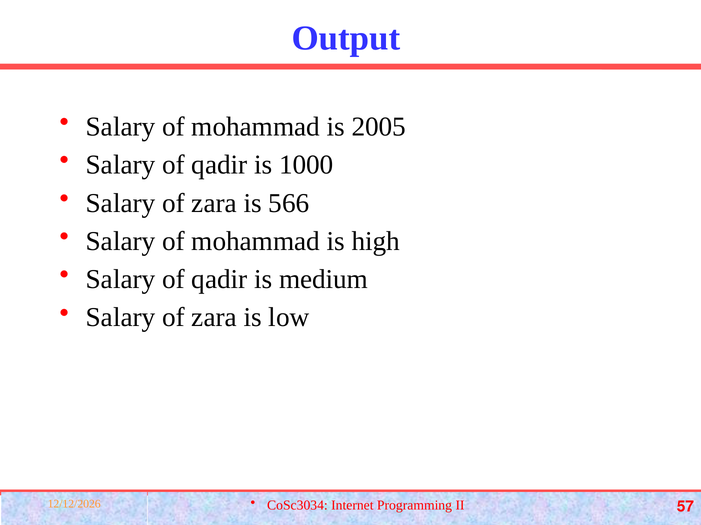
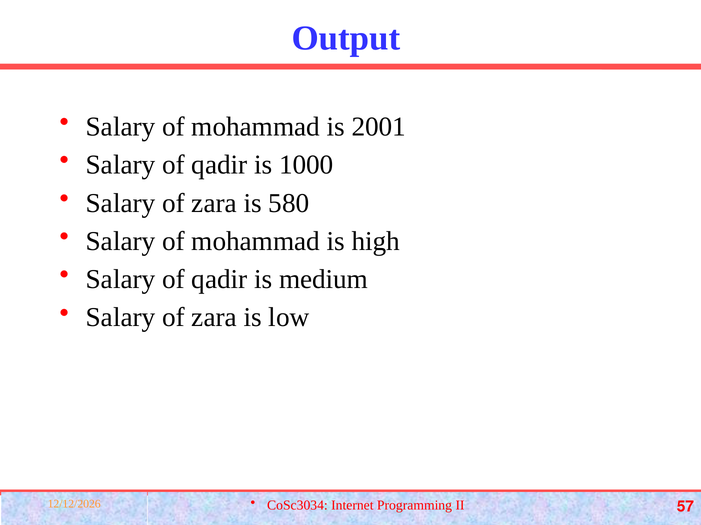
2005: 2005 -> 2001
566: 566 -> 580
